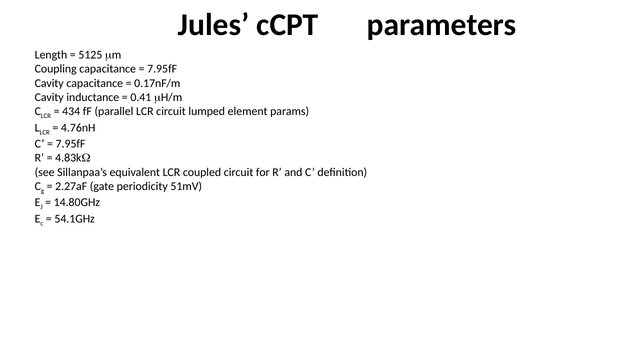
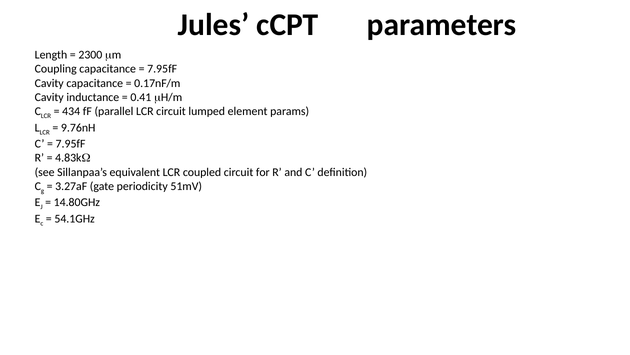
5125: 5125 -> 2300
4.76nH: 4.76nH -> 9.76nH
2.27aF: 2.27aF -> 3.27aF
